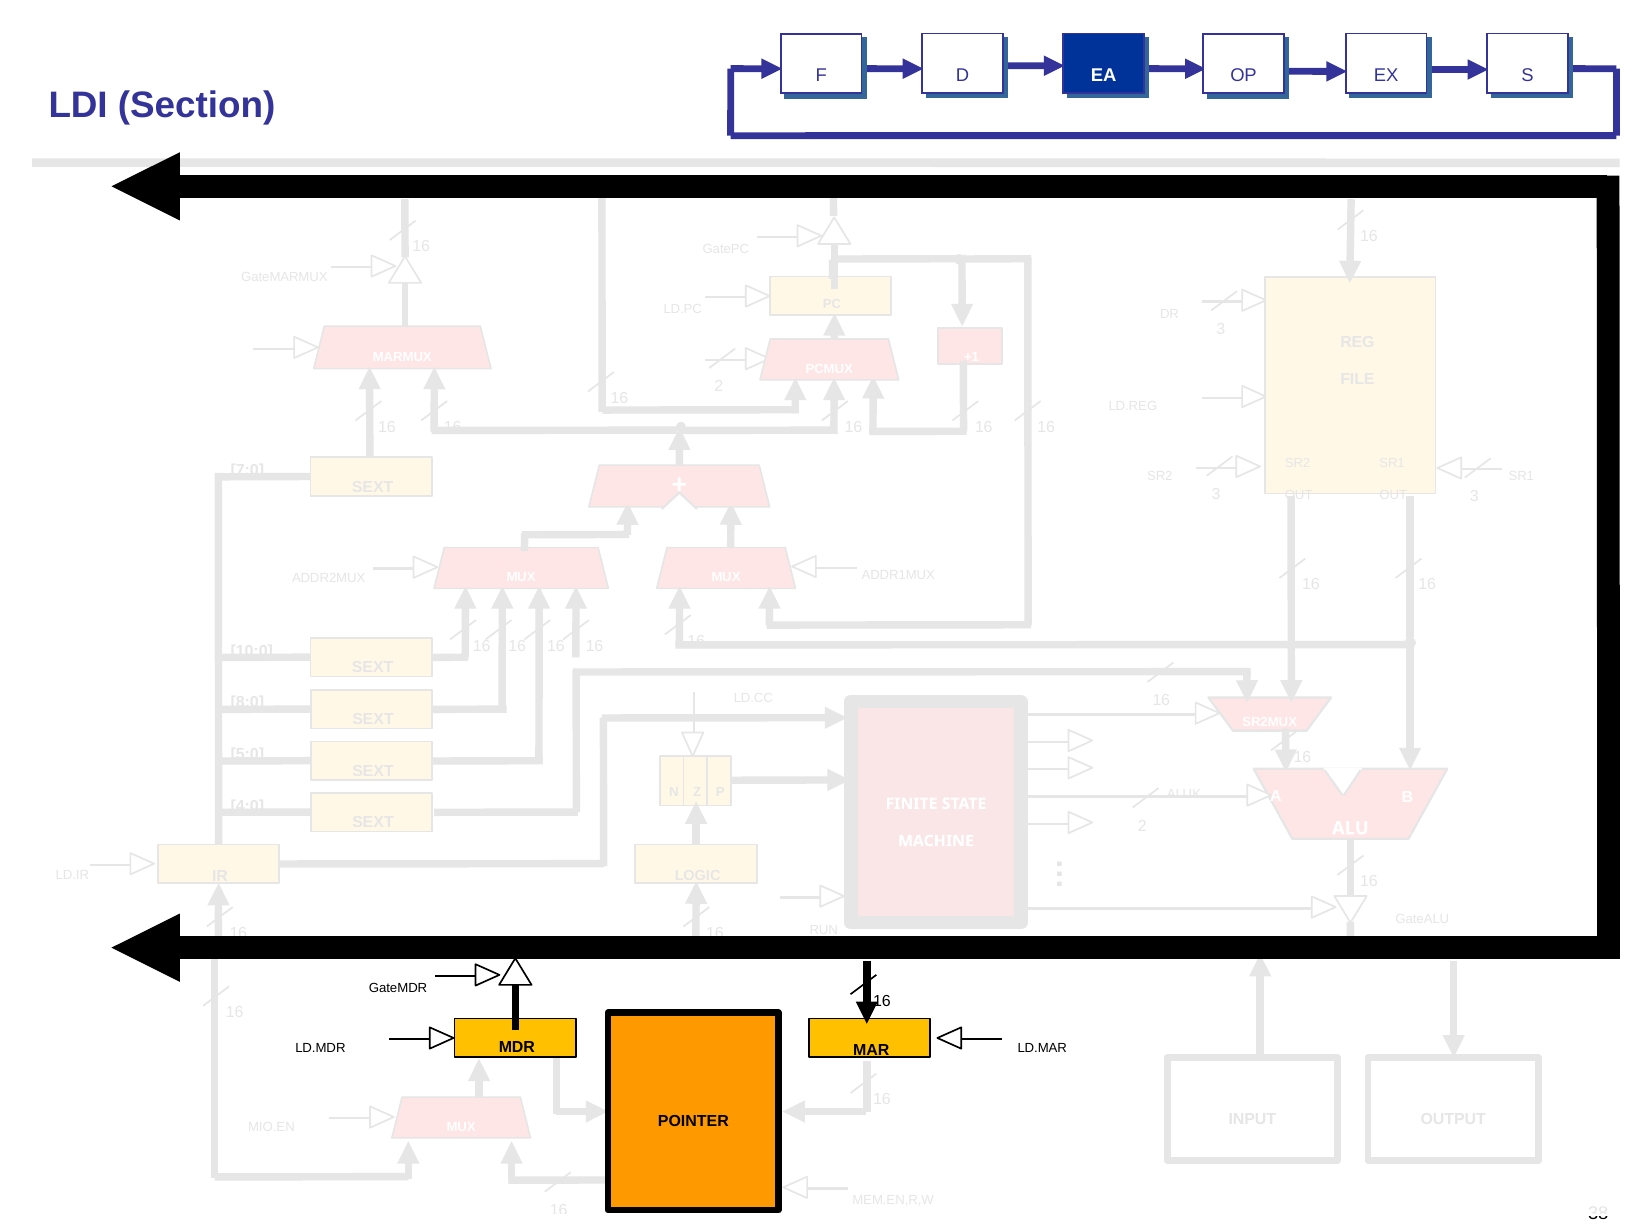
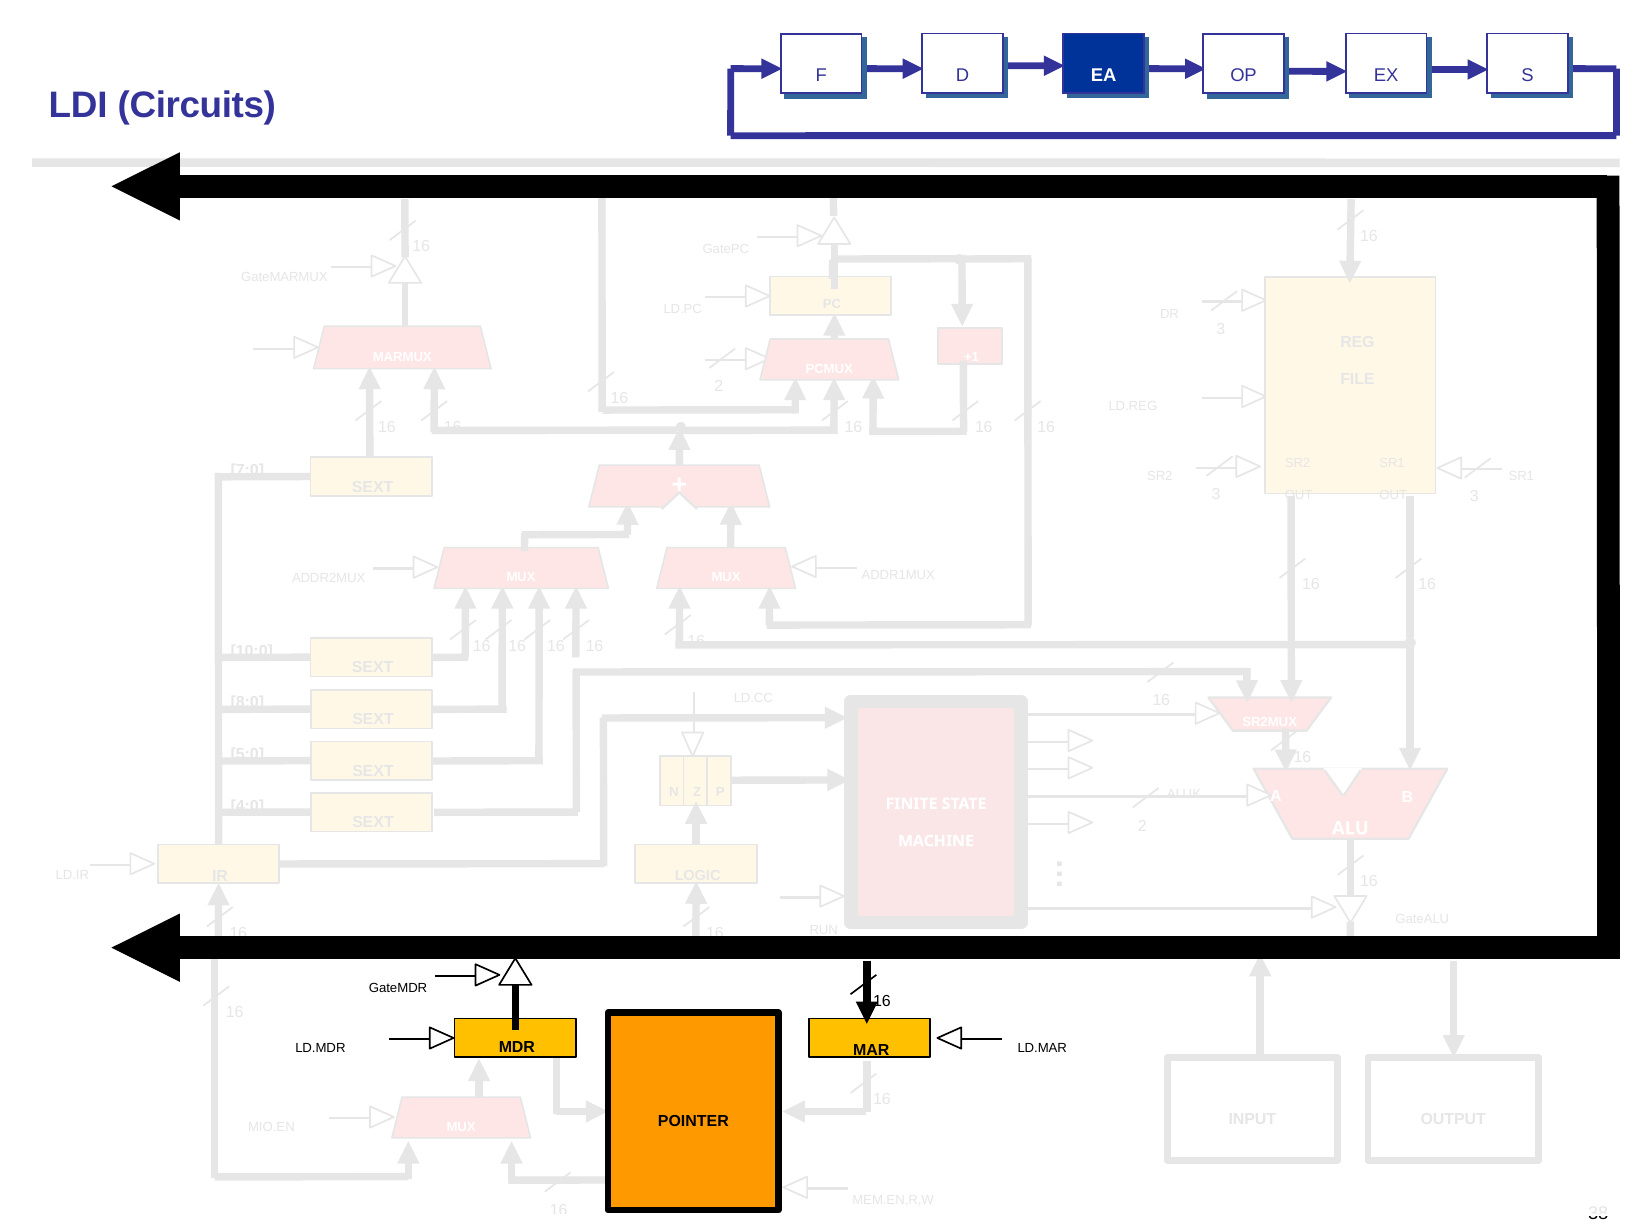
Section: Section -> Circuits
